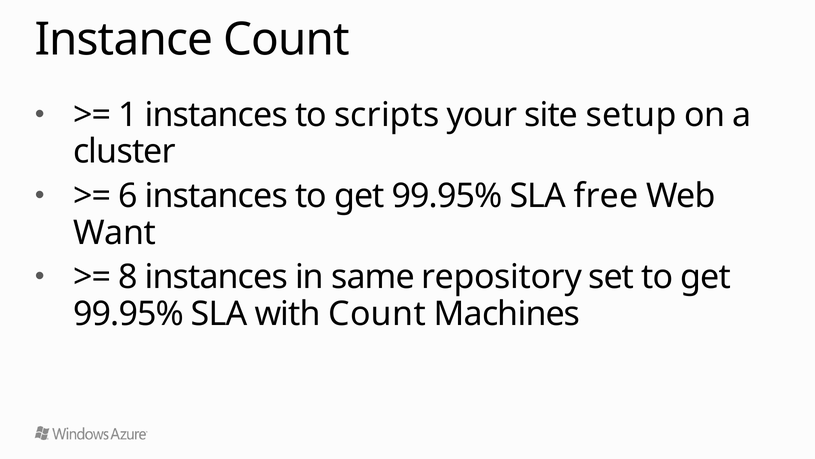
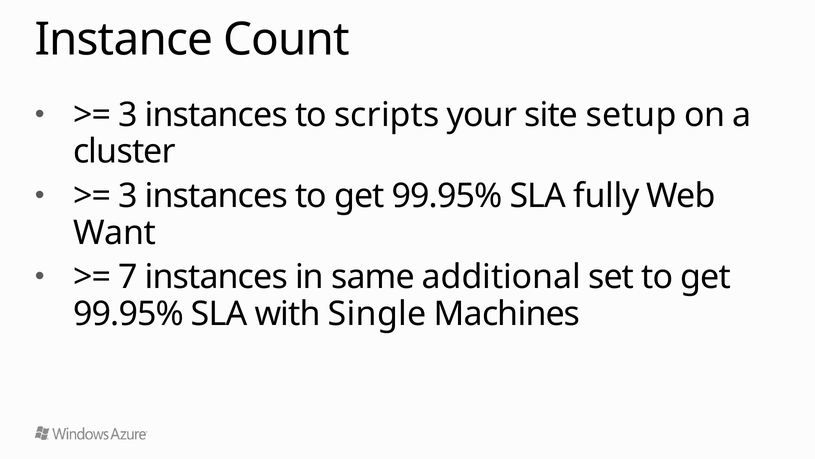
1 at (128, 115): 1 -> 3
6 at (128, 196): 6 -> 3
free: free -> fully
8: 8 -> 7
repository: repository -> additional
with Count: Count -> Single
